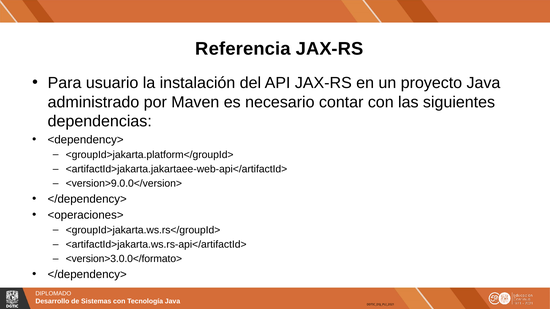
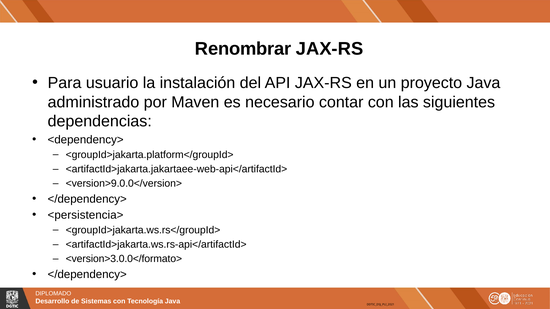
Referencia: Referencia -> Renombrar
<operaciones>: <operaciones> -> <persistencia>
